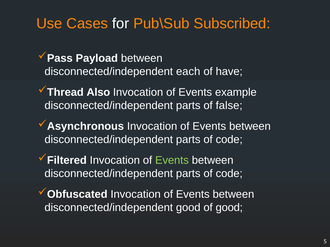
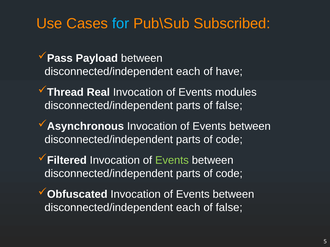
for colour: white -> light blue
Also: Also -> Real
example: example -> modules
good at (188, 208): good -> each
good at (229, 208): good -> false
